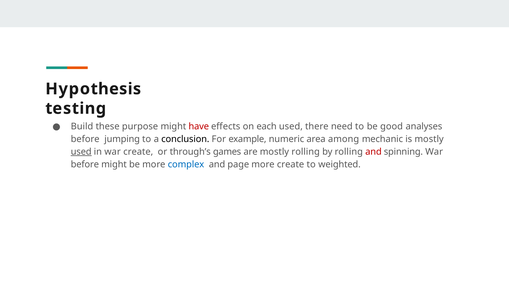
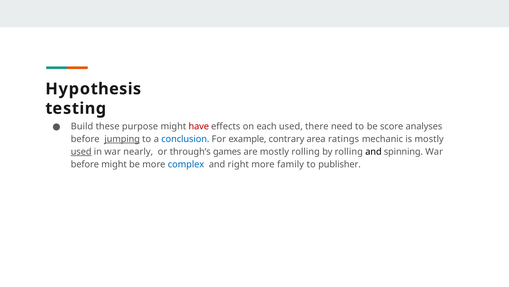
good: good -> score
jumping underline: none -> present
conclusion colour: black -> blue
numeric: numeric -> contrary
among: among -> ratings
war create: create -> nearly
and at (373, 151) colour: red -> black
page: page -> right
more create: create -> family
weighted: weighted -> publisher
